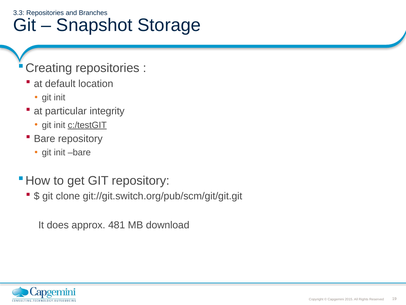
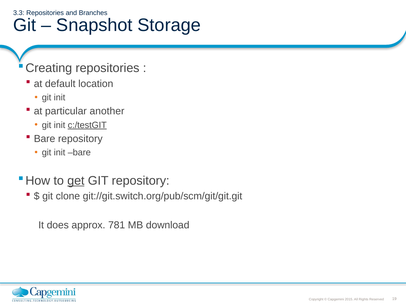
integrity: integrity -> another
get underline: none -> present
481: 481 -> 781
